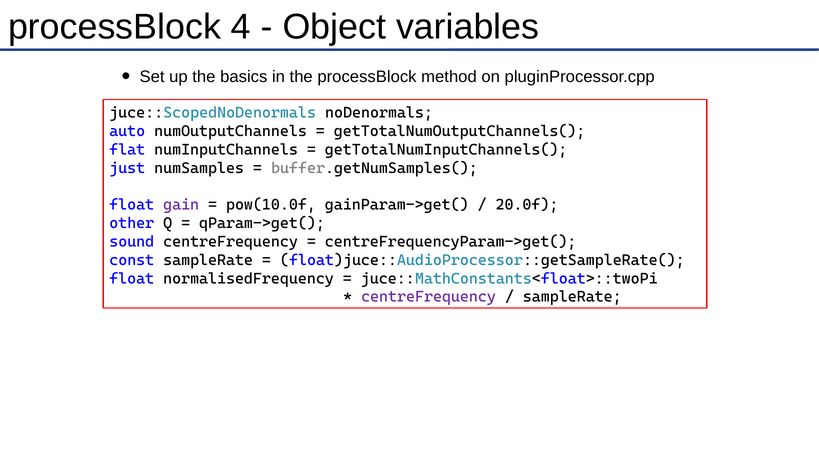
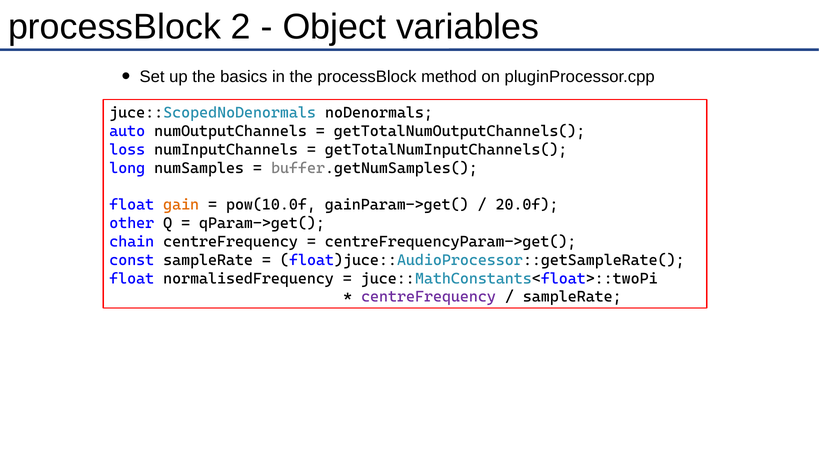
4: 4 -> 2
flat: flat -> loss
just: just -> long
gain colour: purple -> orange
sound: sound -> chain
